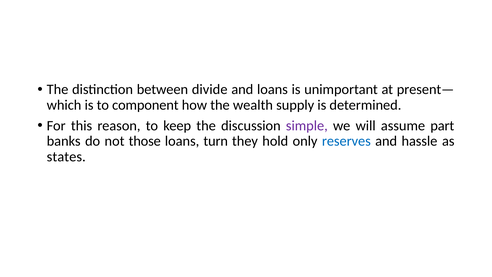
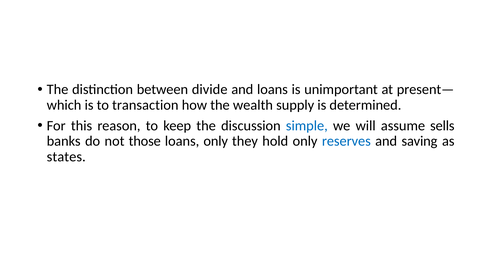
component: component -> transaction
simple colour: purple -> blue
part: part -> sells
loans turn: turn -> only
hassle: hassle -> saving
